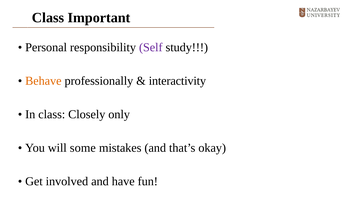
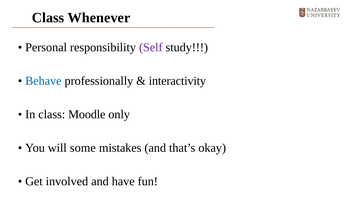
Important: Important -> Whenever
Behave colour: orange -> blue
Closely: Closely -> Moodle
